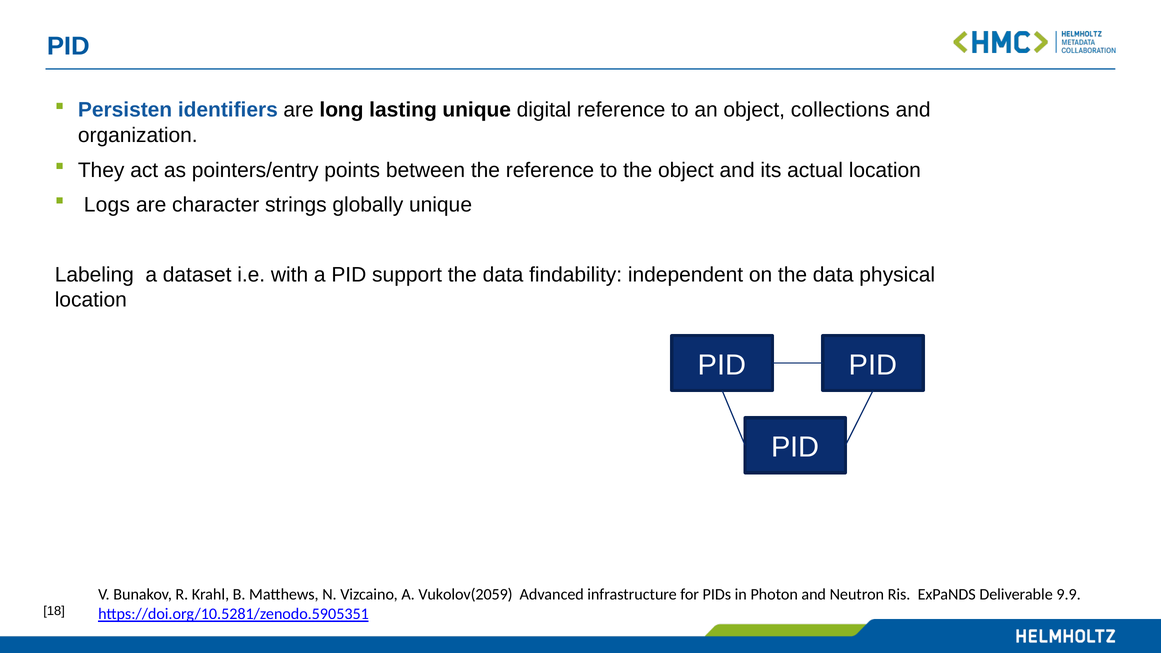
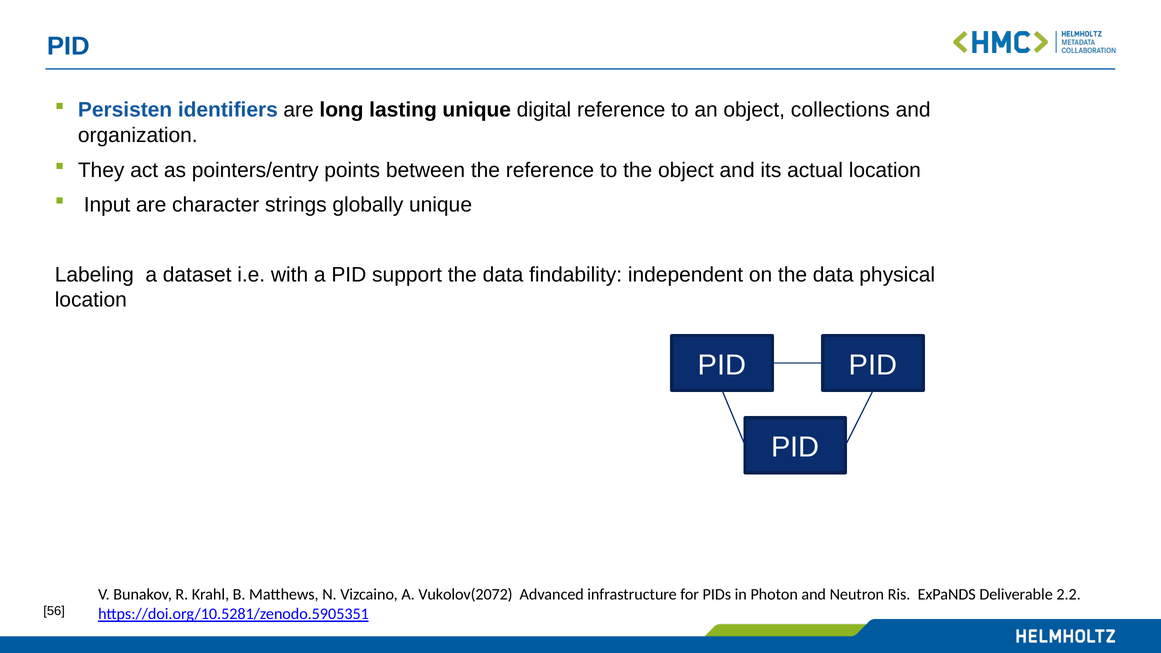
Logs: Logs -> Input
Vukolov(2059: Vukolov(2059 -> Vukolov(2072
9.9: 9.9 -> 2.2
18: 18 -> 56
